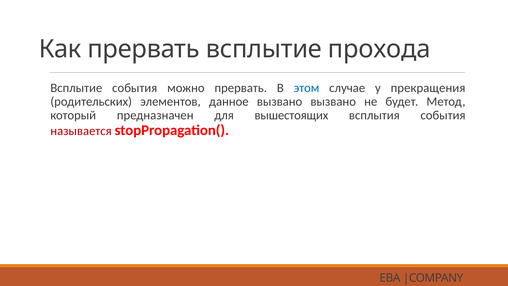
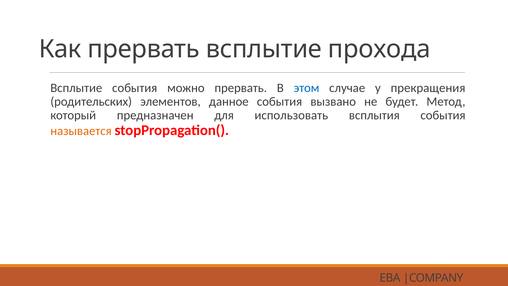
данное вызвано: вызвано -> события
вышестоящих: вышестоящих -> использовать
называется colour: red -> orange
